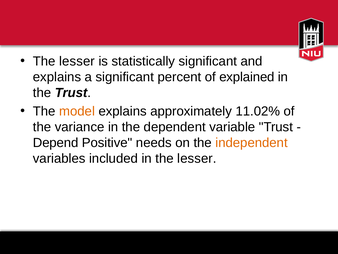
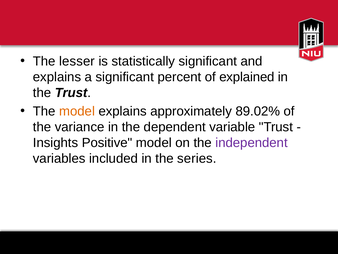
11.02%: 11.02% -> 89.02%
Depend: Depend -> Insights
Positive needs: needs -> model
independent colour: orange -> purple
in the lesser: lesser -> series
